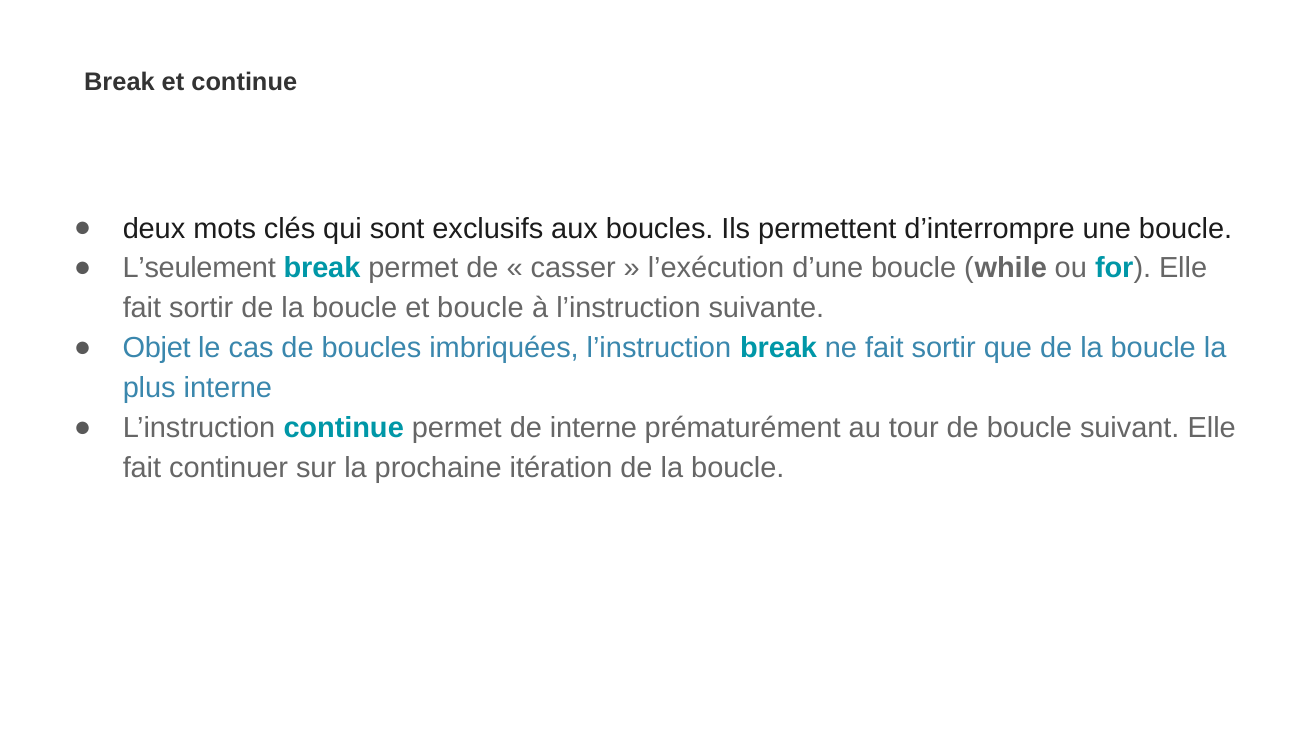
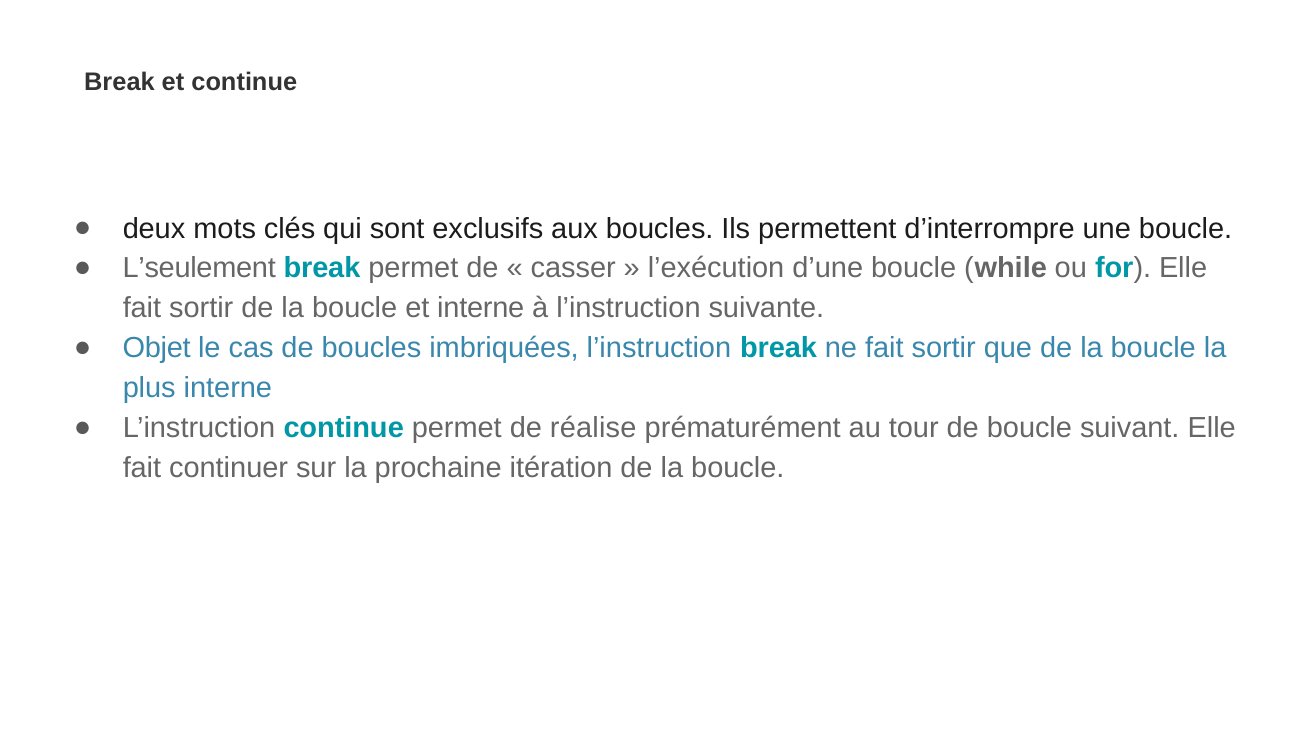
et boucle: boucle -> interne
de interne: interne -> réalise
